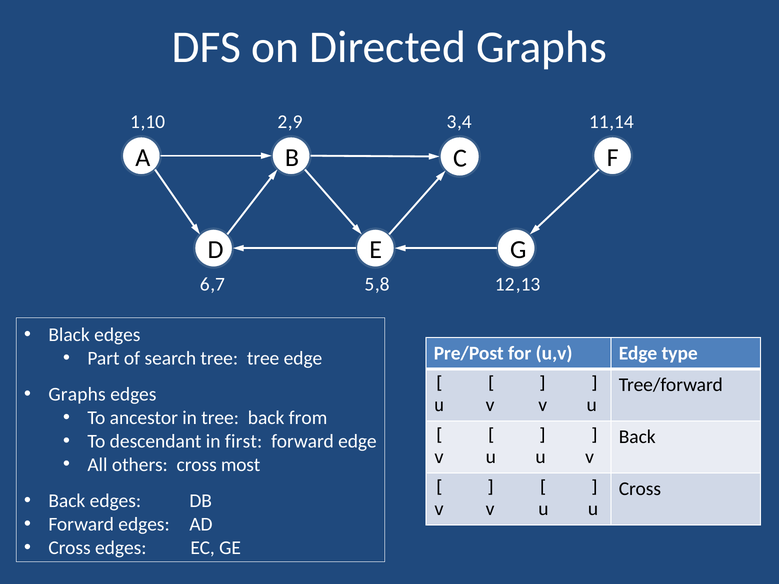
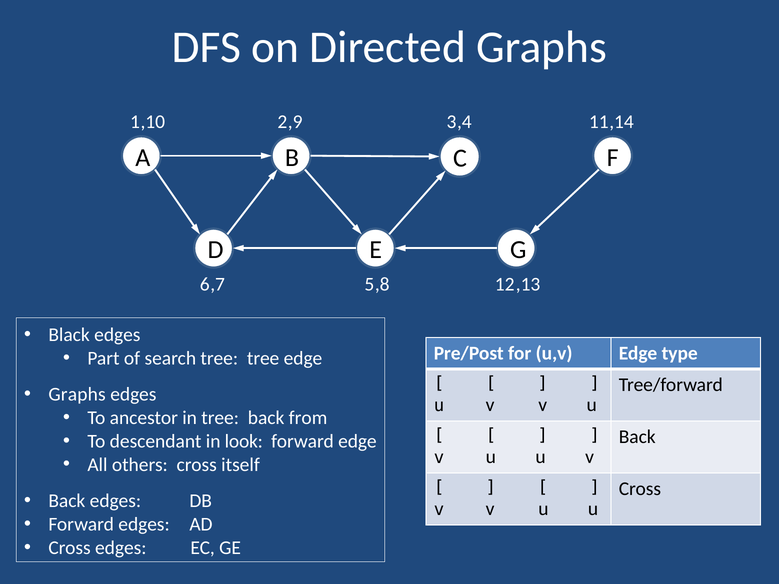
first: first -> look
most: most -> itself
